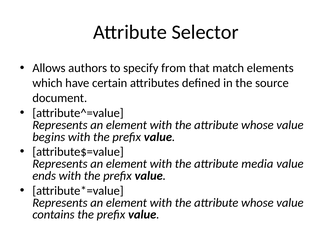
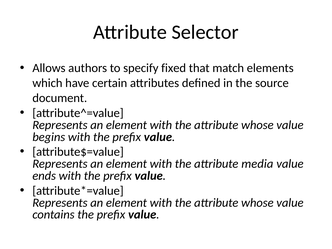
from: from -> fixed
